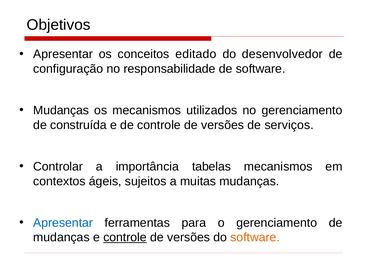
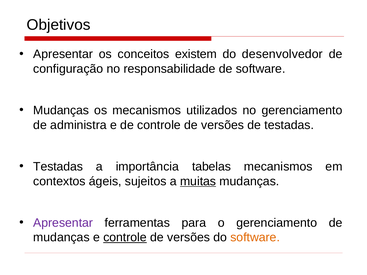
editado: editado -> existem
construída: construída -> administra
de serviços: serviços -> testadas
Controlar at (58, 167): Controlar -> Testadas
muitas underline: none -> present
Apresentar at (63, 223) colour: blue -> purple
